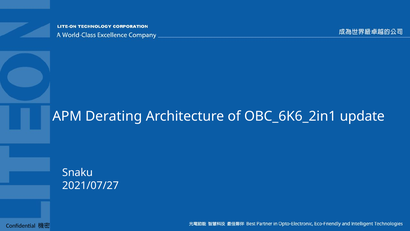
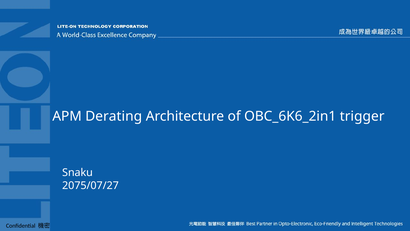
update: update -> trigger
2021/07/27: 2021/07/27 -> 2075/07/27
